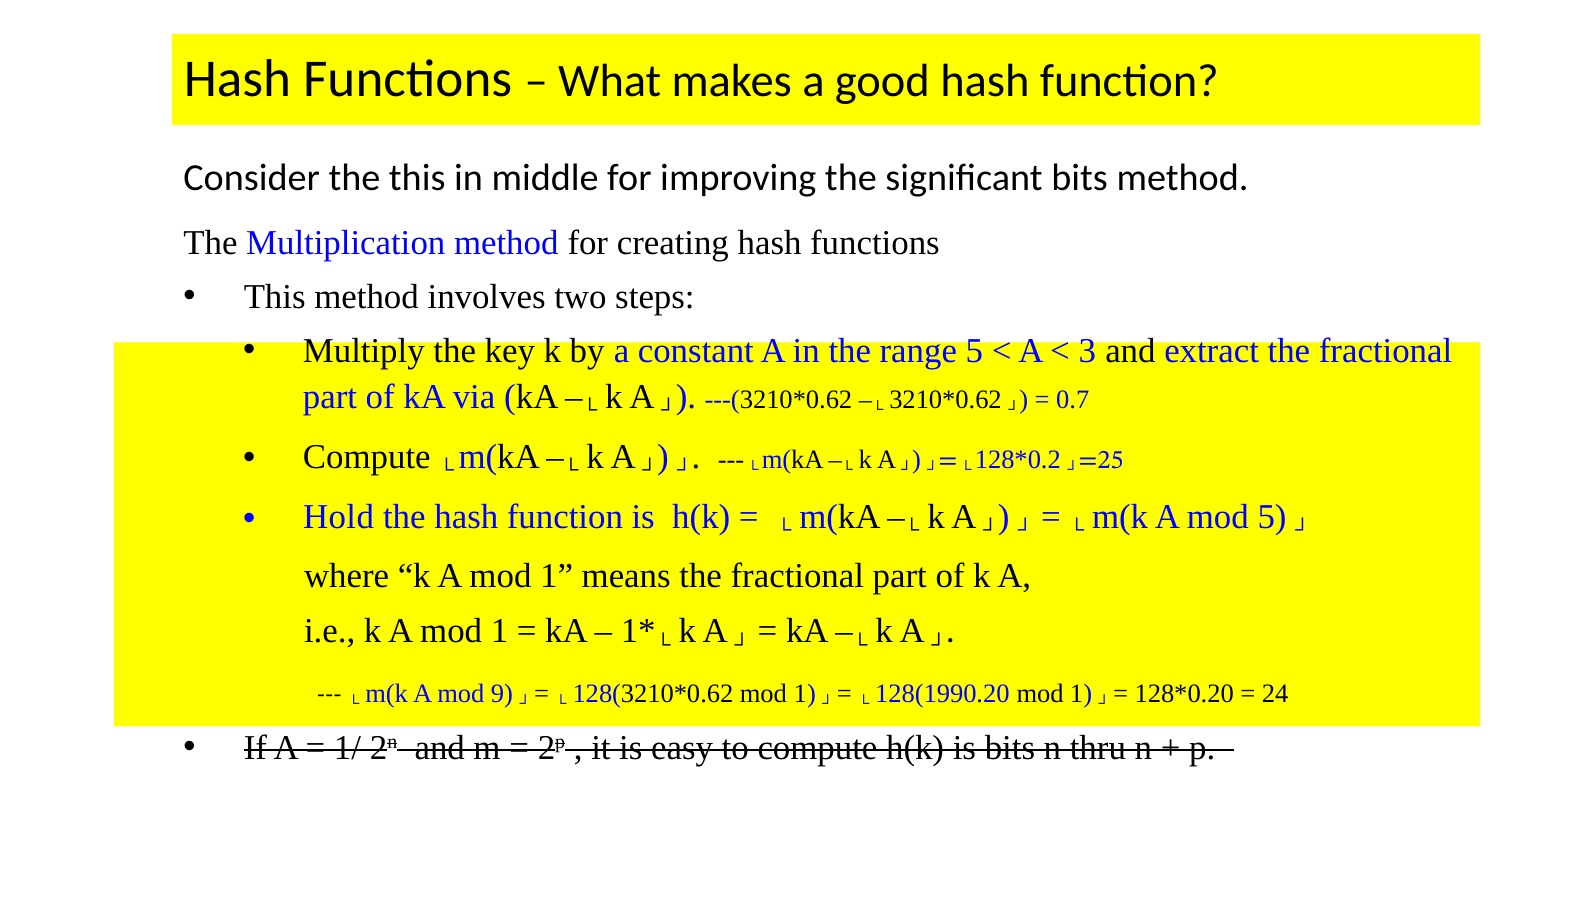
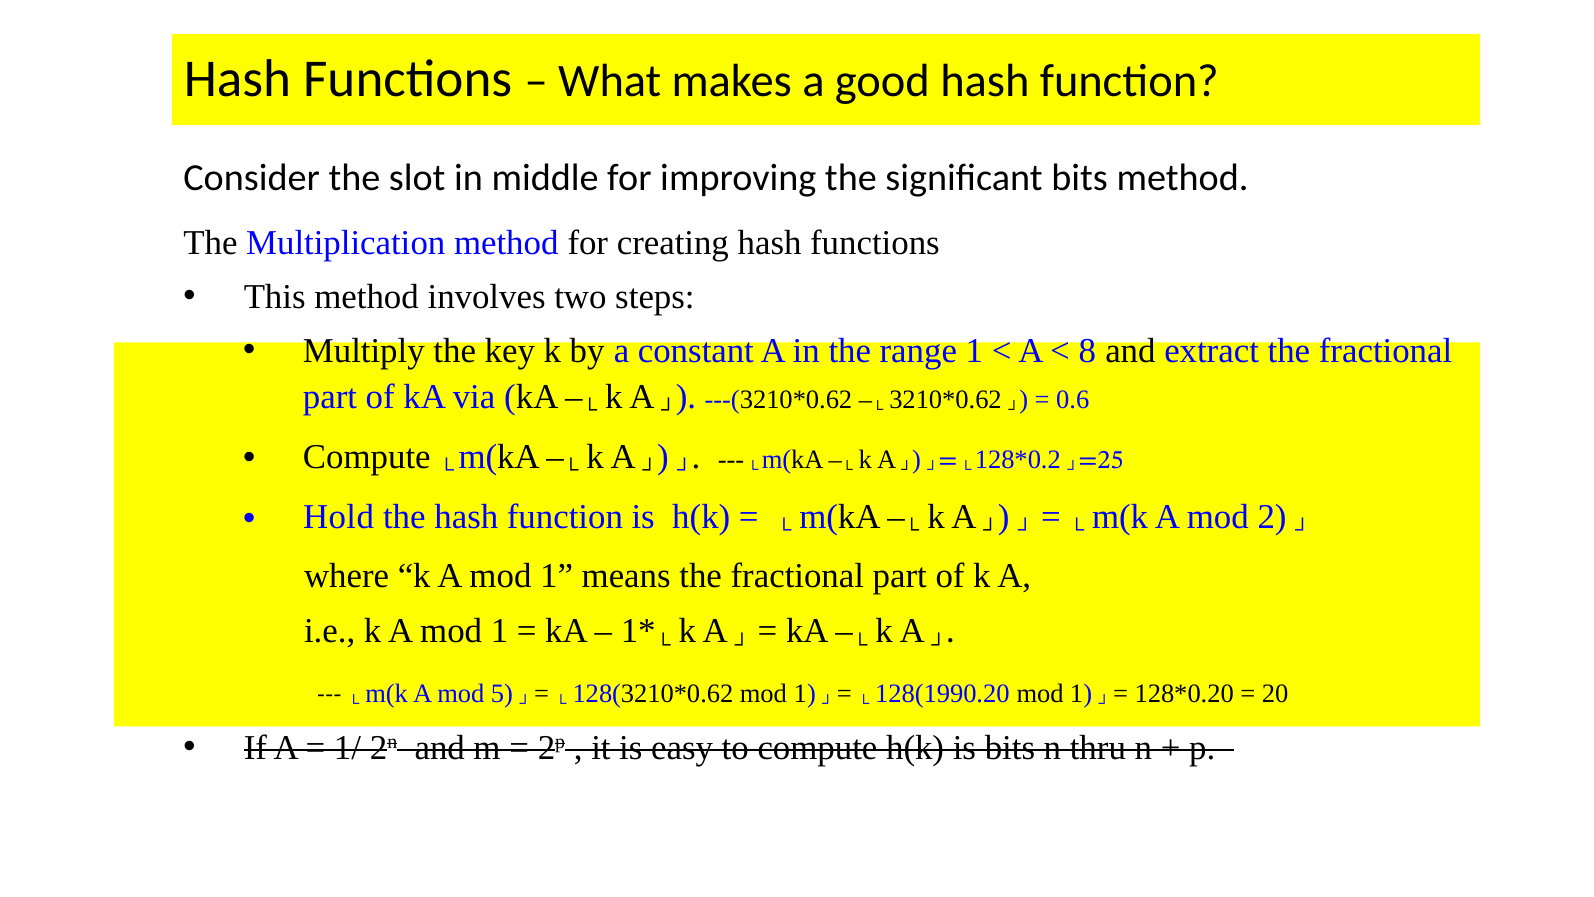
the this: this -> slot
range 5: 5 -> 1
3: 3 -> 8
0.7: 0.7 -> 0.6
mod 5: 5 -> 2
9: 9 -> 5
24: 24 -> 20
